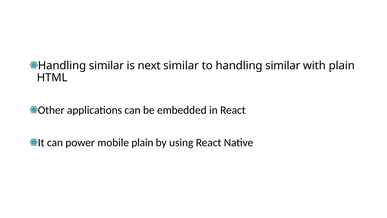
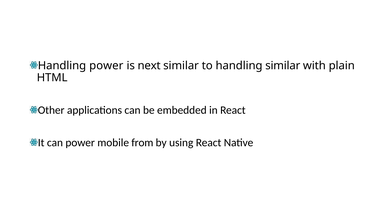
similar at (106, 65): similar -> power
mobile plain: plain -> from
